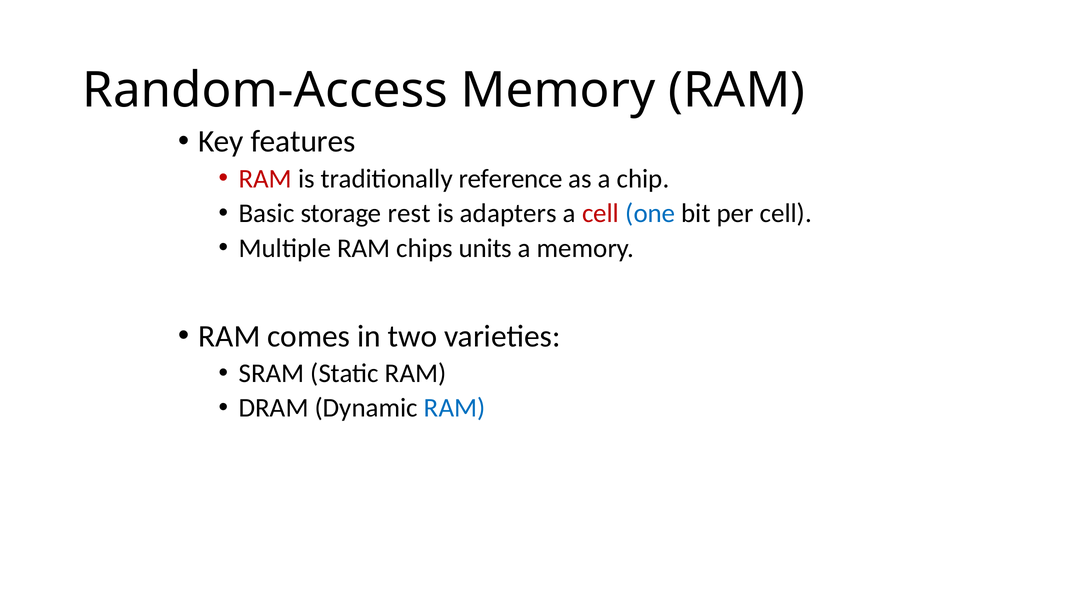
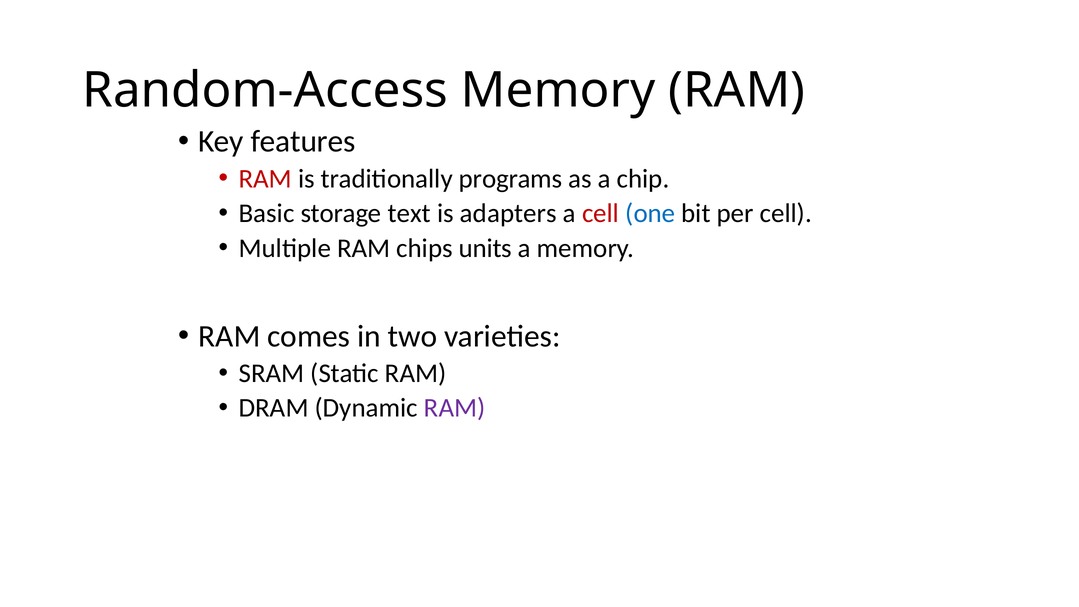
reference: reference -> programs
rest: rest -> text
RAM at (455, 408) colour: blue -> purple
